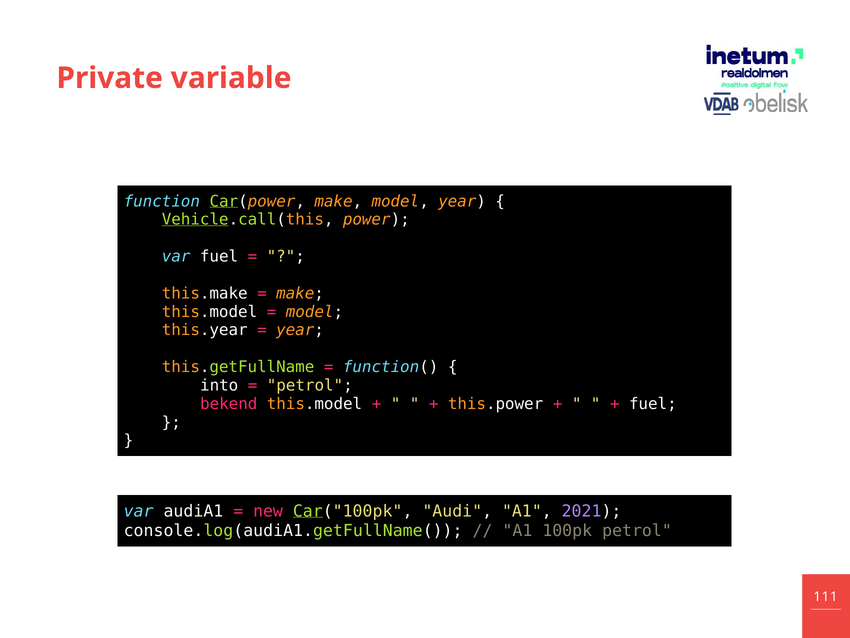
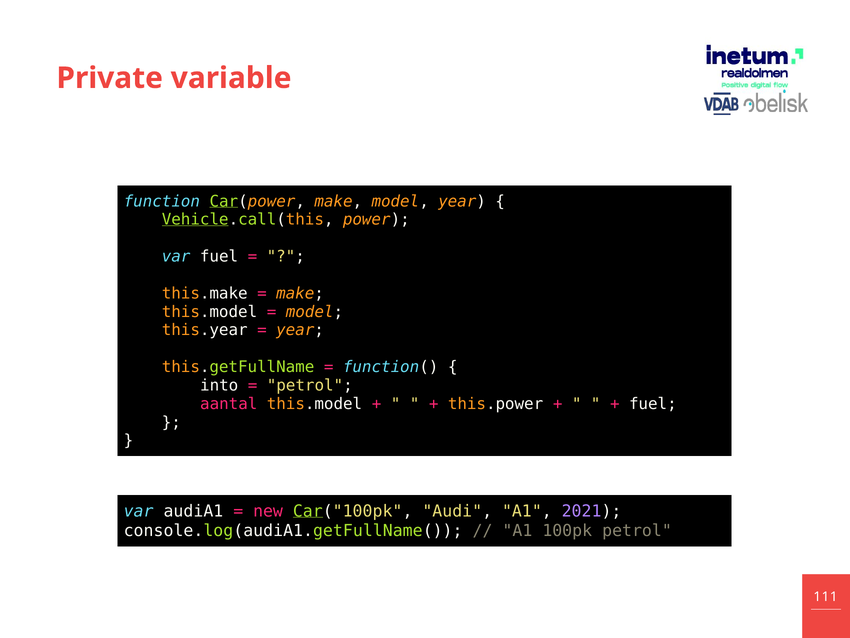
bekend: bekend -> aantal
